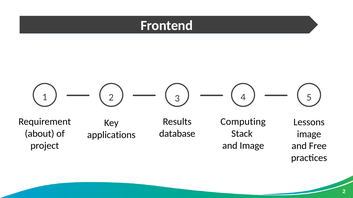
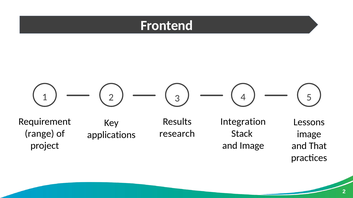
Computing: Computing -> Integration
database: database -> research
about: about -> range
Free: Free -> That
